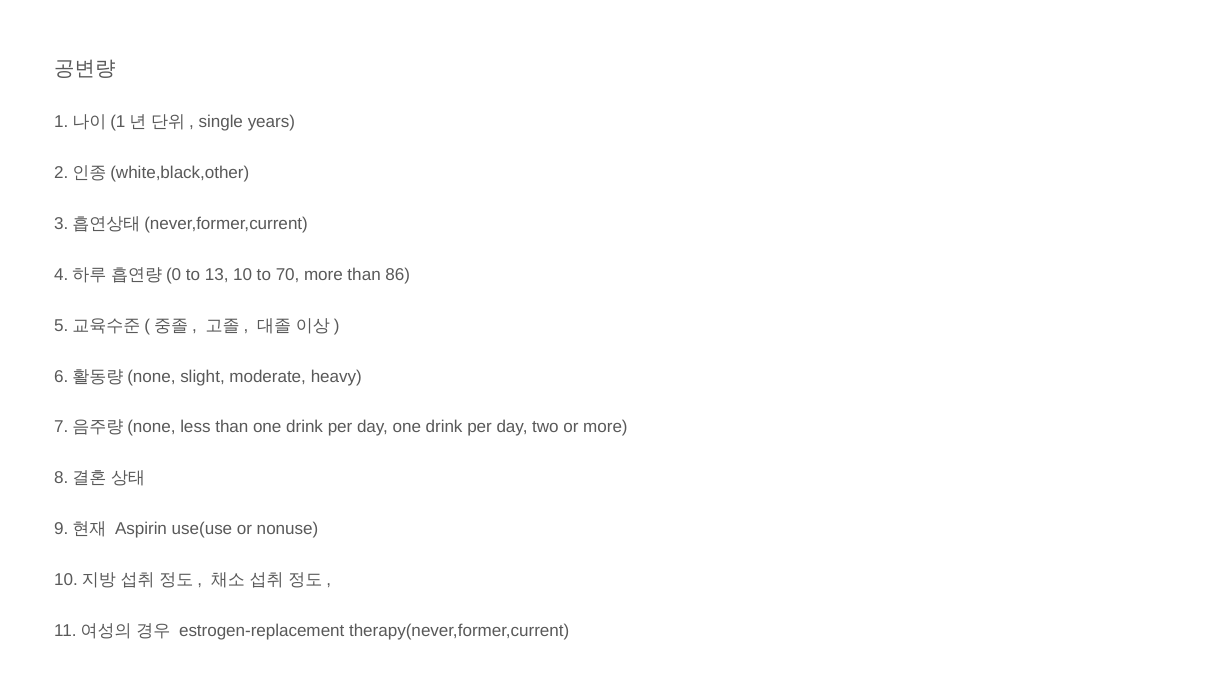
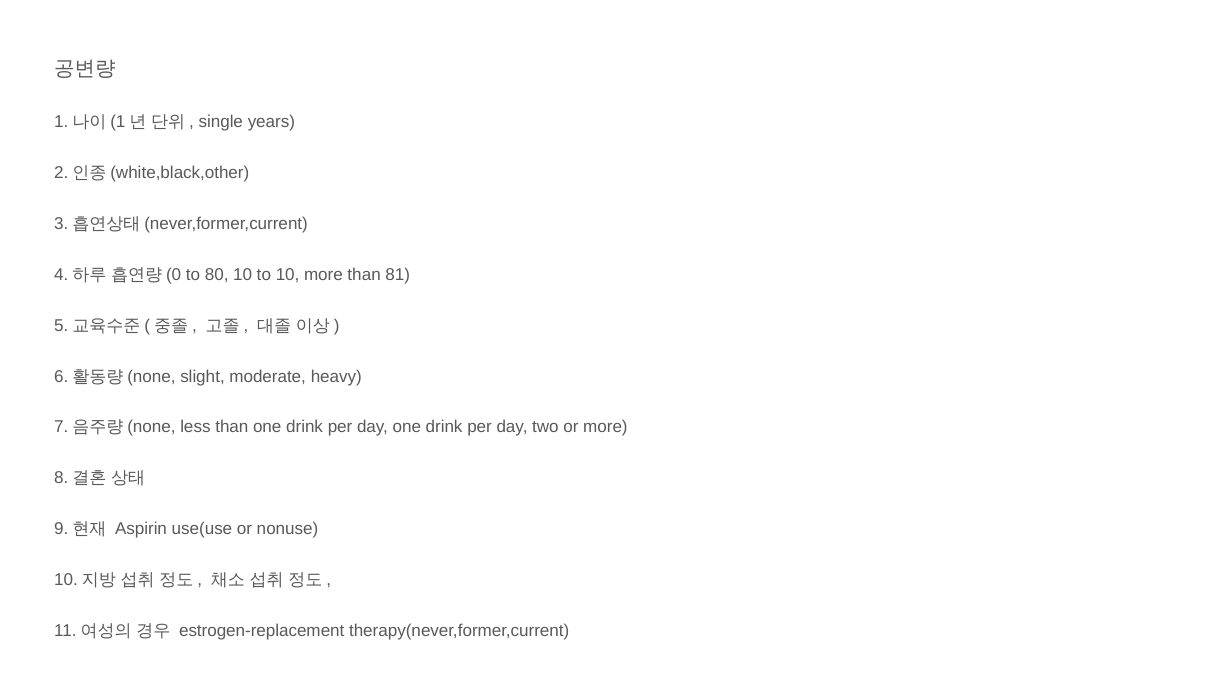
13: 13 -> 80
to 70: 70 -> 10
86: 86 -> 81
